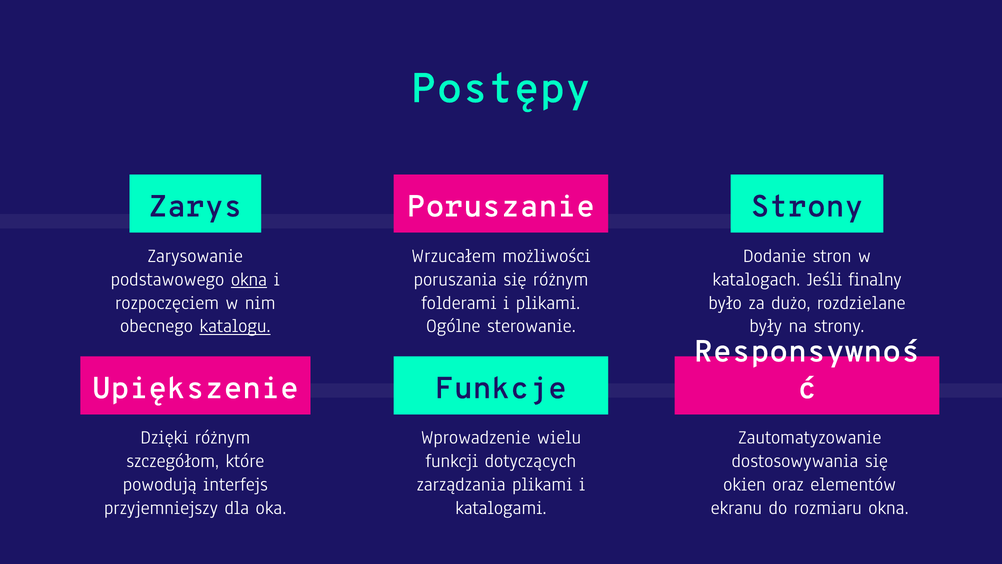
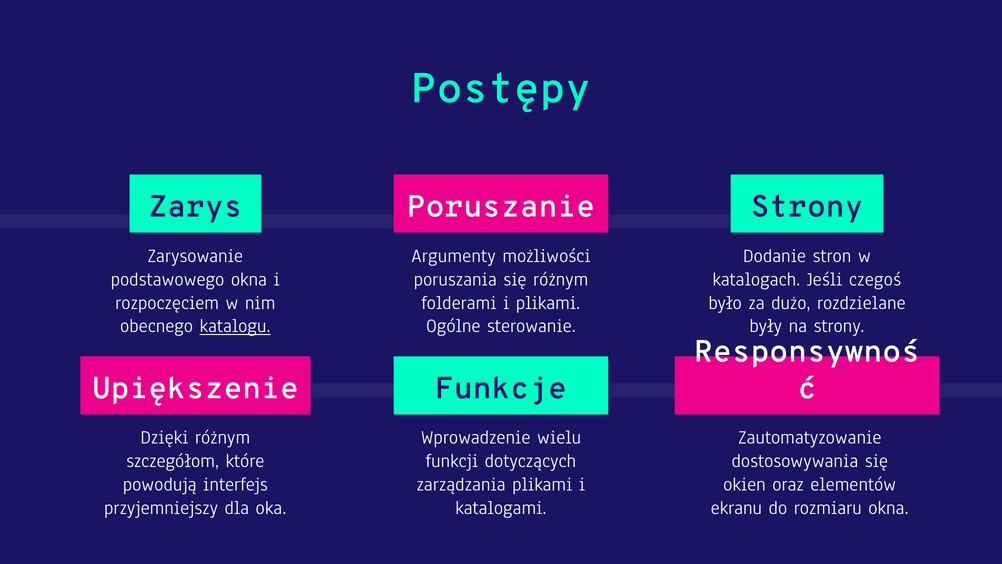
Wrzucałem: Wrzucałem -> Argumenty
okna at (249, 279) underline: present -> none
finalny: finalny -> czegoś
